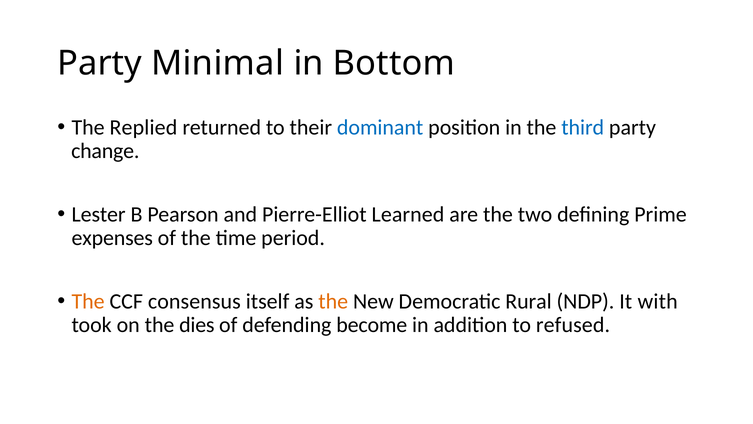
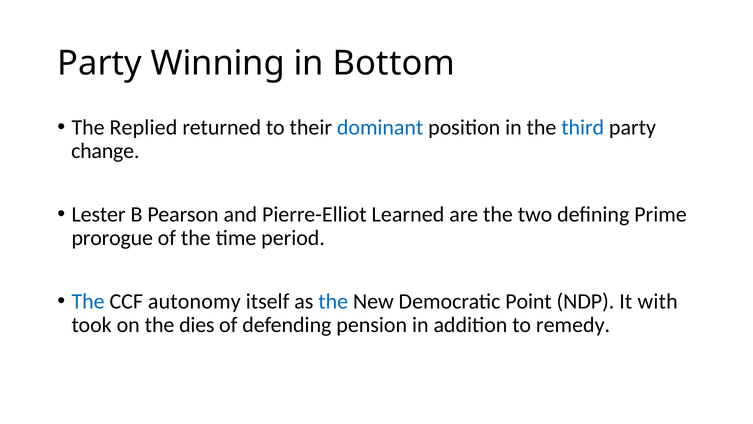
Minimal: Minimal -> Winning
expenses: expenses -> prorogue
The at (88, 301) colour: orange -> blue
consensus: consensus -> autonomy
the at (333, 301) colour: orange -> blue
Rural: Rural -> Point
become: become -> pension
refused: refused -> remedy
